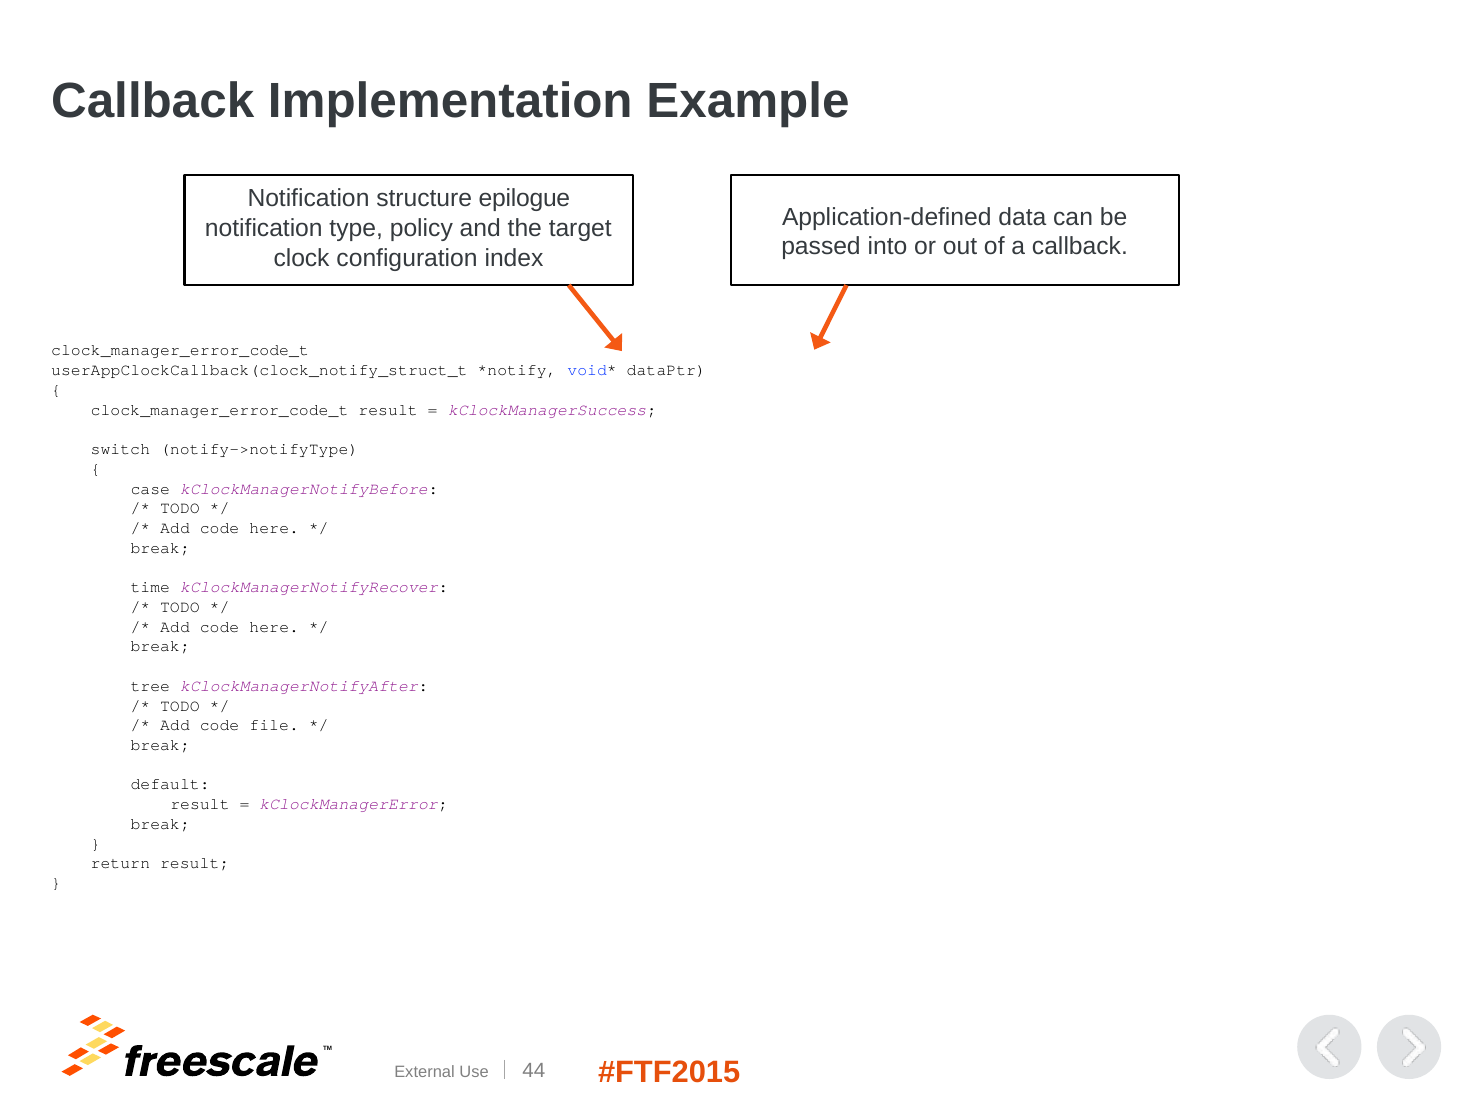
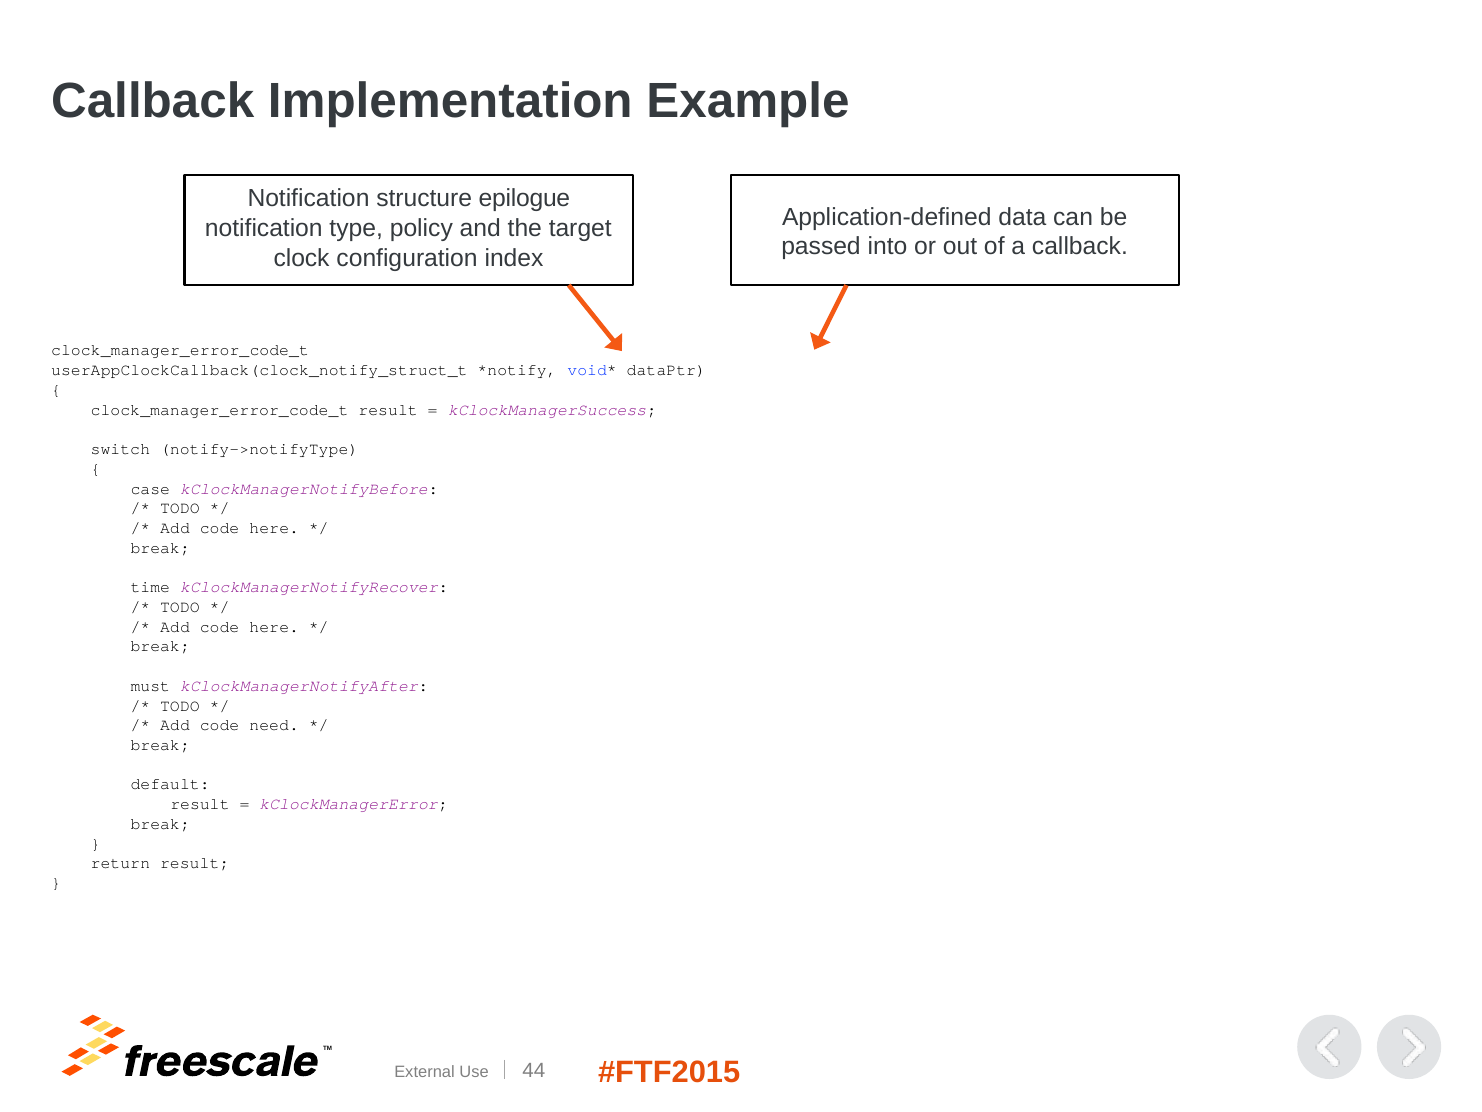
tree: tree -> must
file: file -> need
